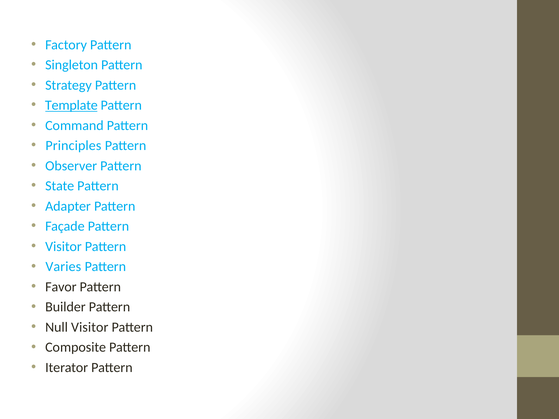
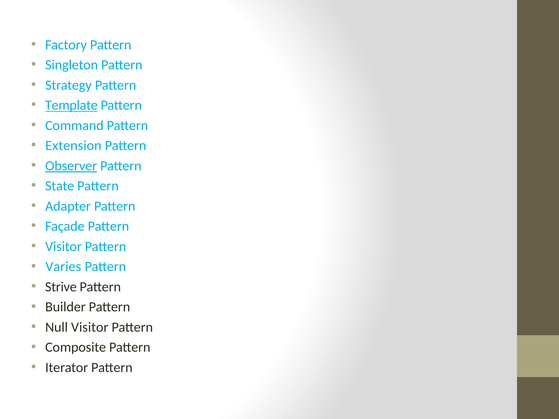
Principles: Principles -> Extension
Observer underline: none -> present
Favor: Favor -> Strive
